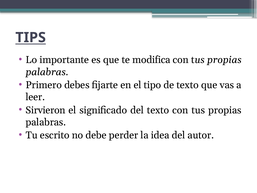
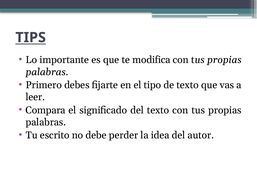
Sirvieron: Sirvieron -> Compara
